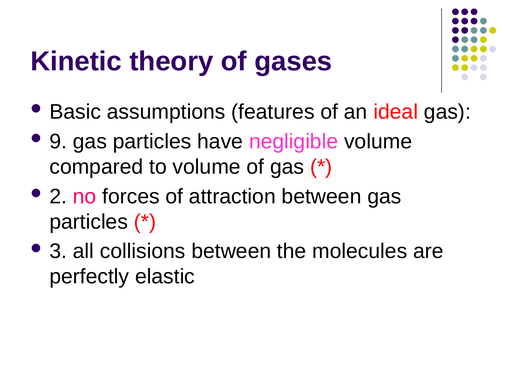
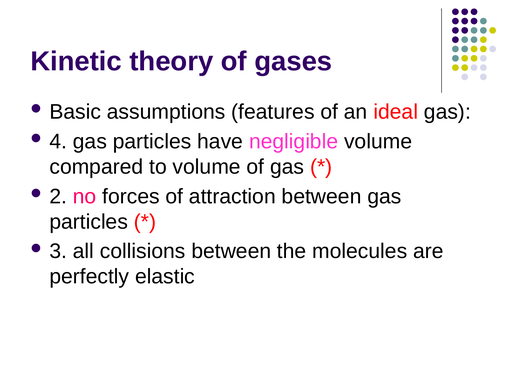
9: 9 -> 4
